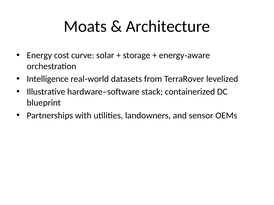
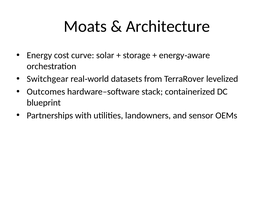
Intelligence: Intelligence -> Switchgear
Illustrative: Illustrative -> Outcomes
